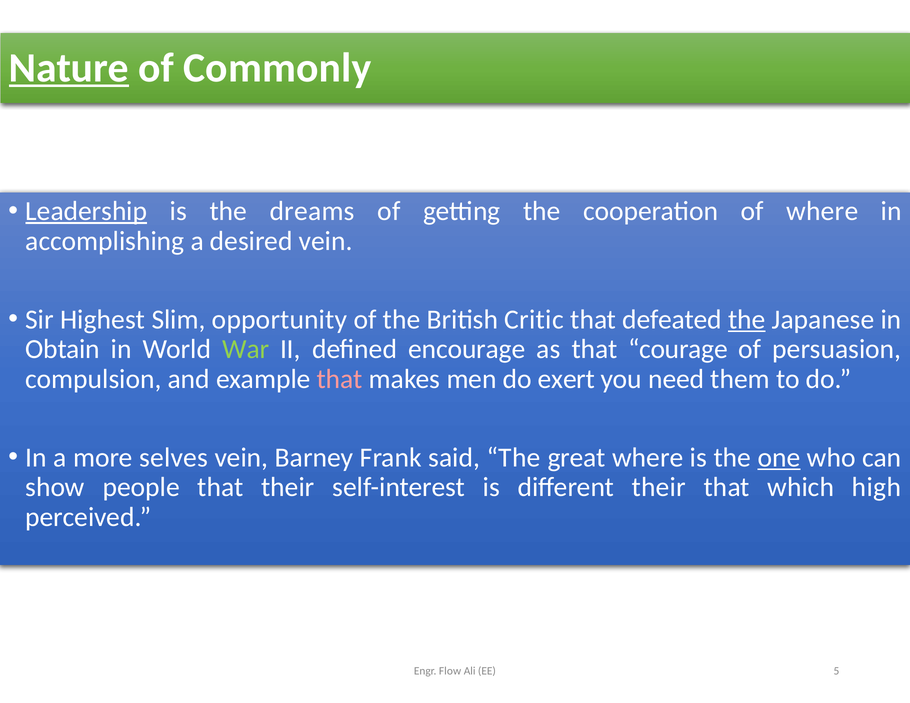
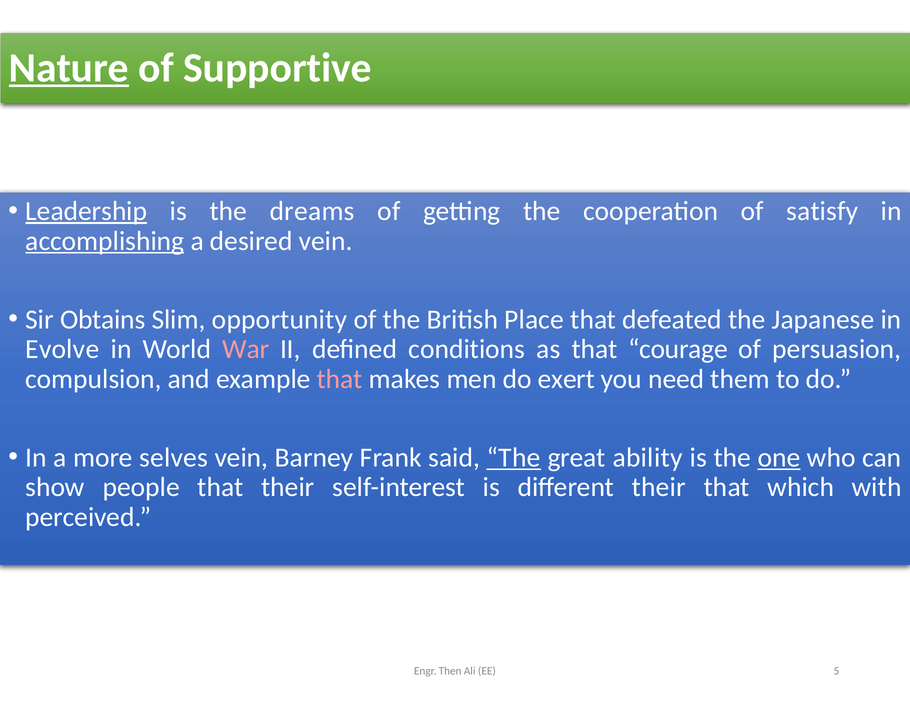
Commonly: Commonly -> Supportive
of where: where -> satisfy
accomplishing underline: none -> present
Highest: Highest -> Obtains
Critic: Critic -> Place
the at (747, 319) underline: present -> none
Obtain: Obtain -> Evolve
War colour: light green -> pink
encourage: encourage -> conditions
The at (514, 458) underline: none -> present
great where: where -> ability
high: high -> with
Flow: Flow -> Then
